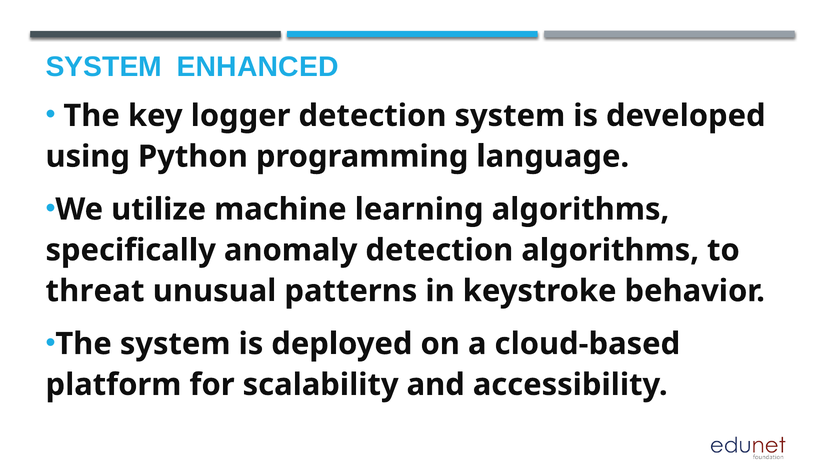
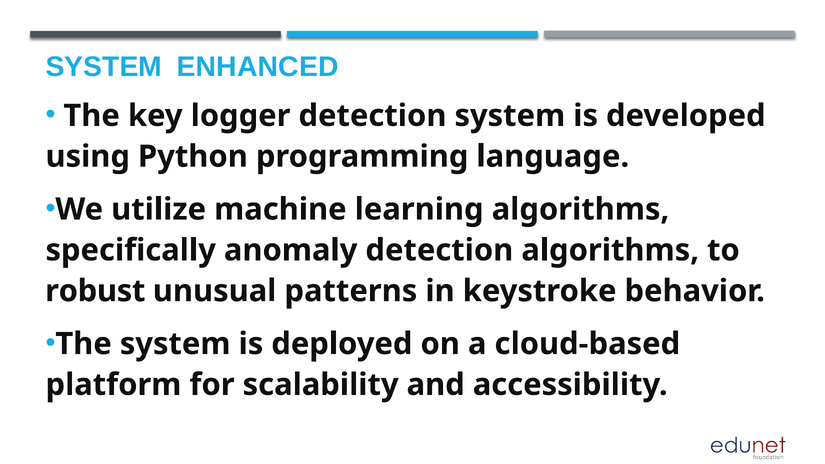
threat: threat -> robust
